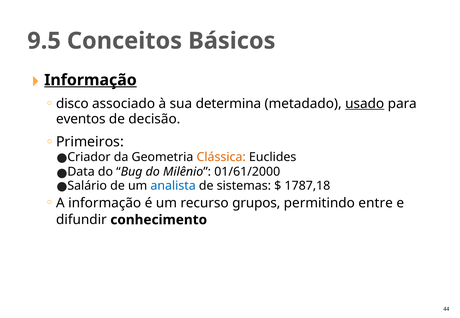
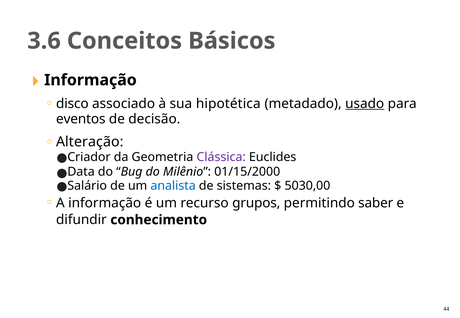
9.5: 9.5 -> 3.6
Informação at (90, 80) underline: present -> none
determina: determina -> hipotética
Primeiros: Primeiros -> Alteração
Clássica colour: orange -> purple
01/61/2000: 01/61/2000 -> 01/15/2000
1787,18: 1787,18 -> 5030,00
entre: entre -> saber
